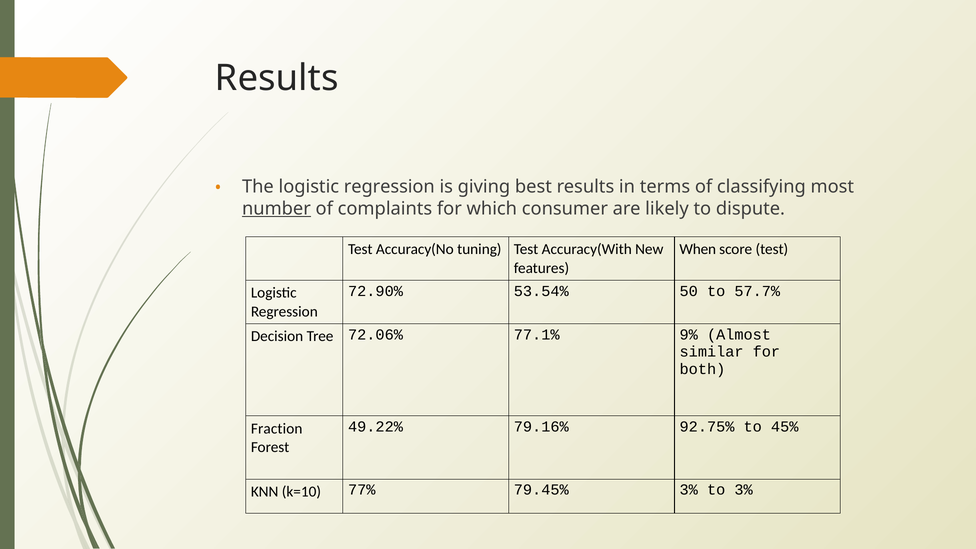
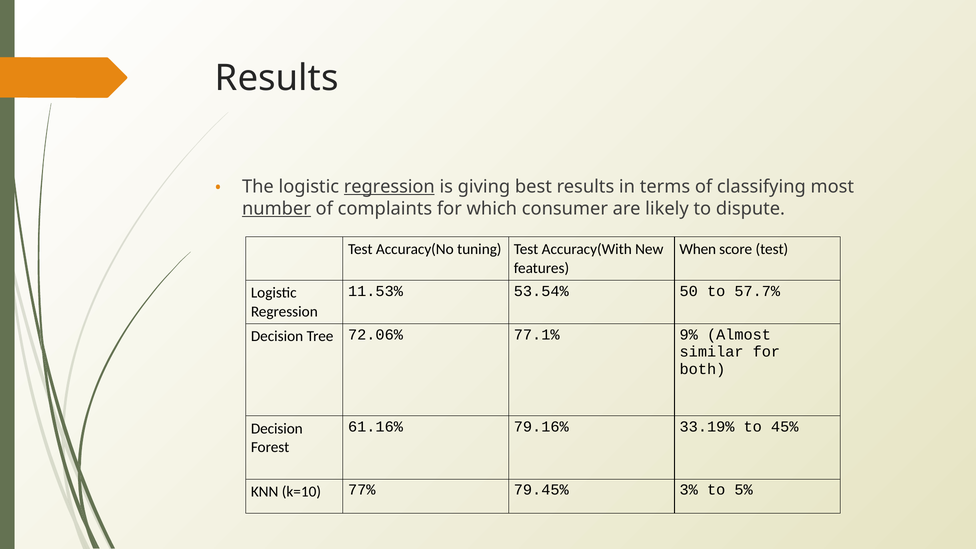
regression at (389, 187) underline: none -> present
72.90%: 72.90% -> 11.53%
49.22%: 49.22% -> 61.16%
92.75%: 92.75% -> 33.19%
Fraction at (277, 428): Fraction -> Decision
to 3%: 3% -> 5%
